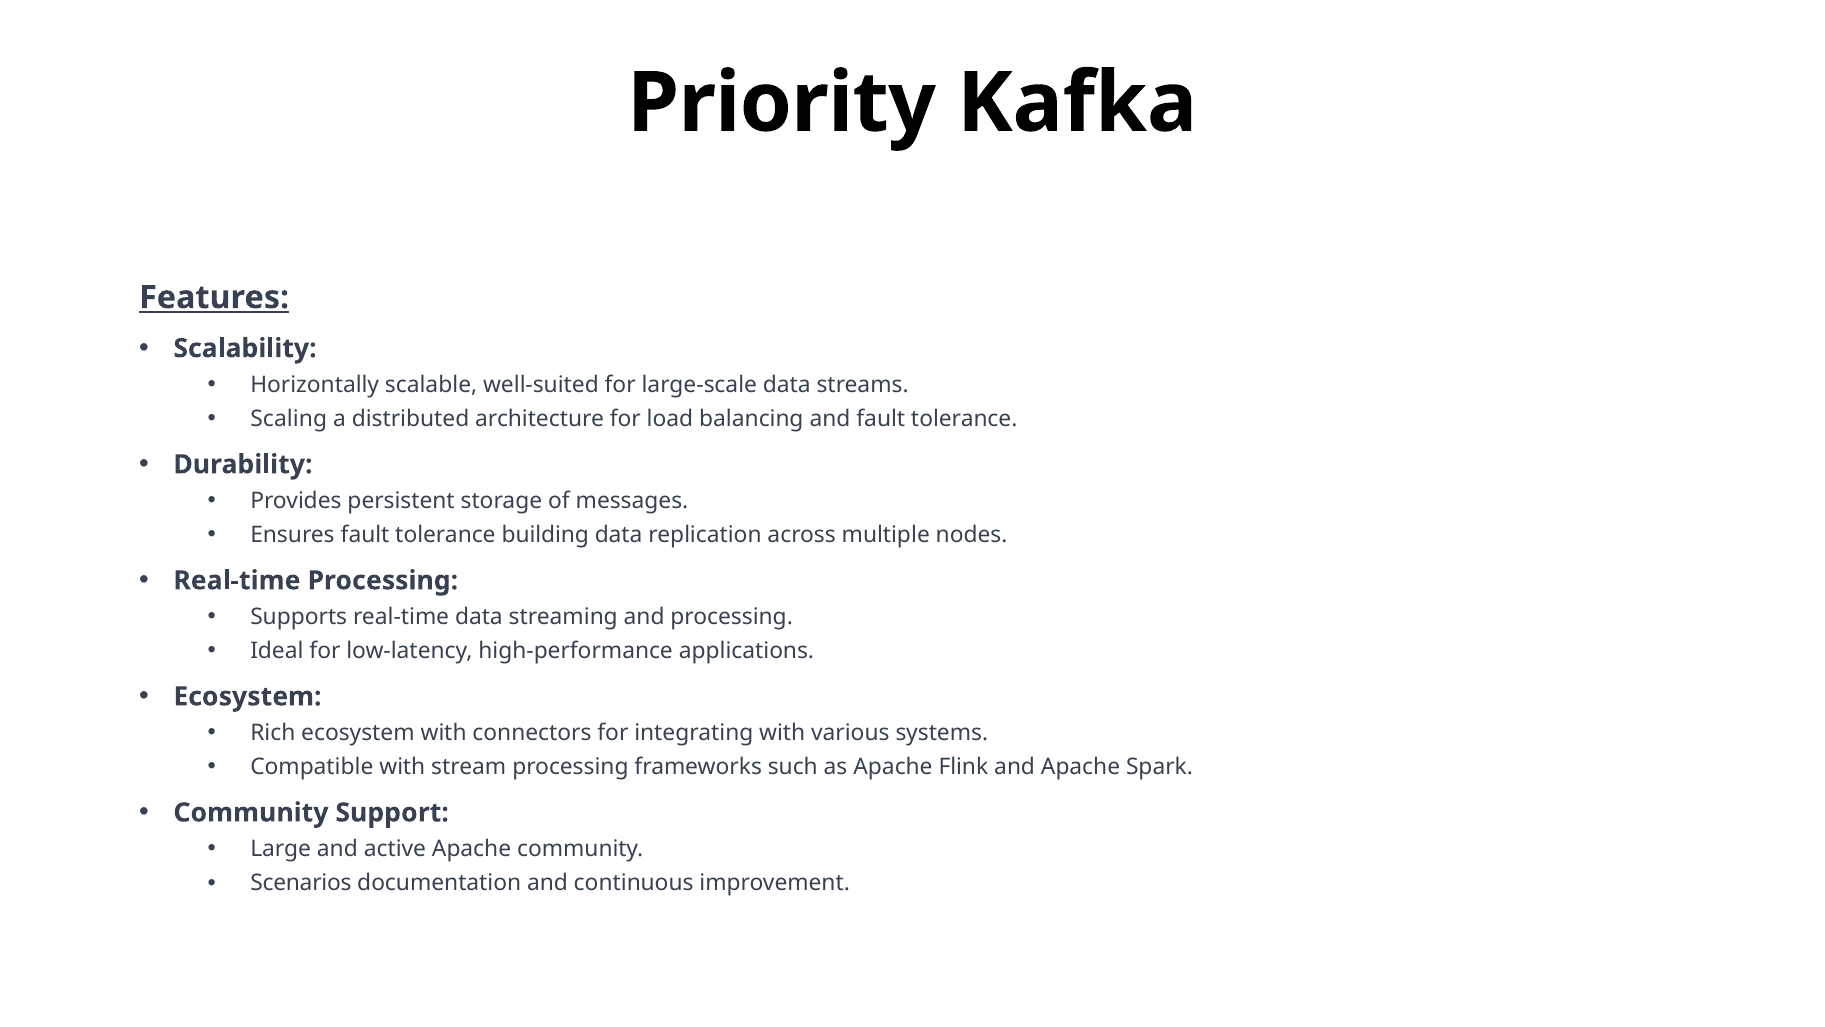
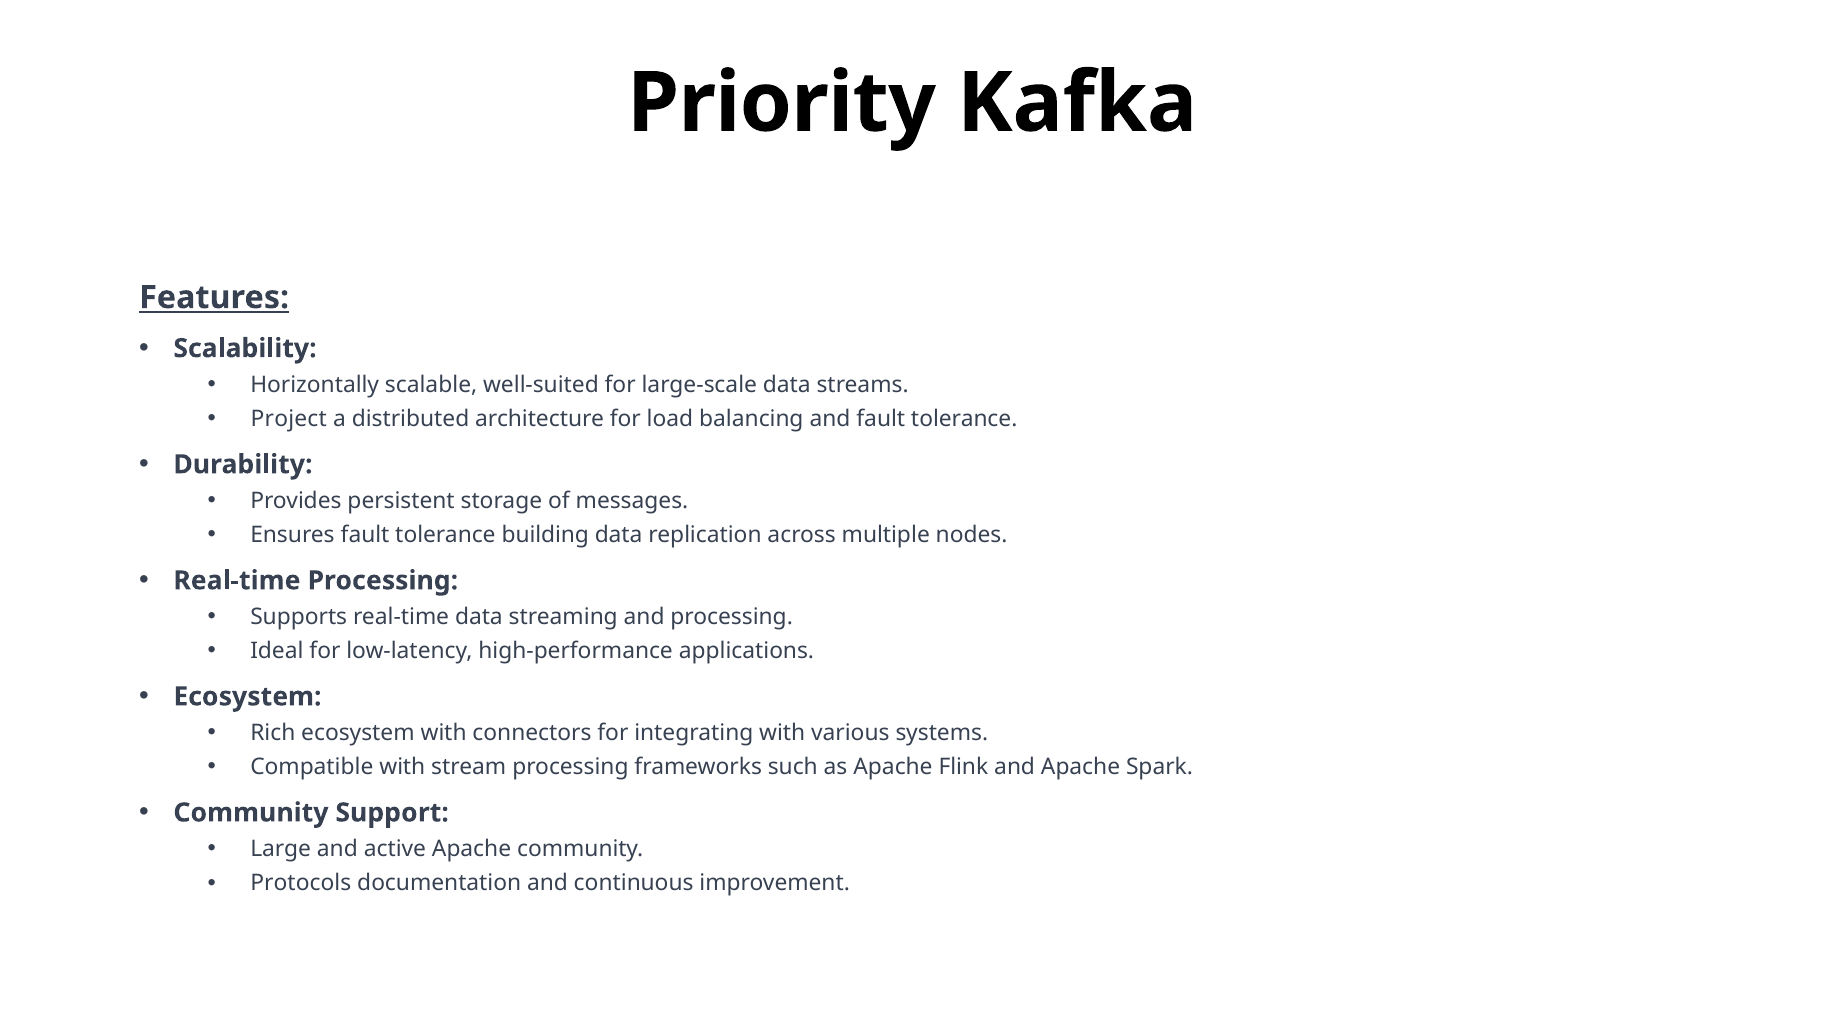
Scaling: Scaling -> Project
Scenarios: Scenarios -> Protocols
